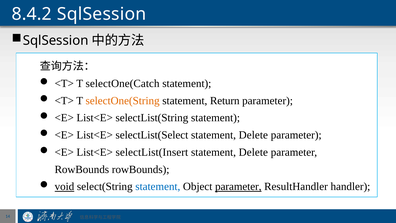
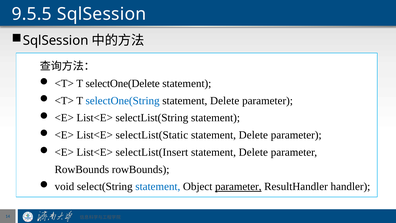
8.4.2: 8.4.2 -> 9.5.5
selectOne(Catch: selectOne(Catch -> selectOne(Delete
selectOne(String colour: orange -> blue
Return at (225, 101): Return -> Delete
selectList(Select: selectList(Select -> selectList(Static
void underline: present -> none
